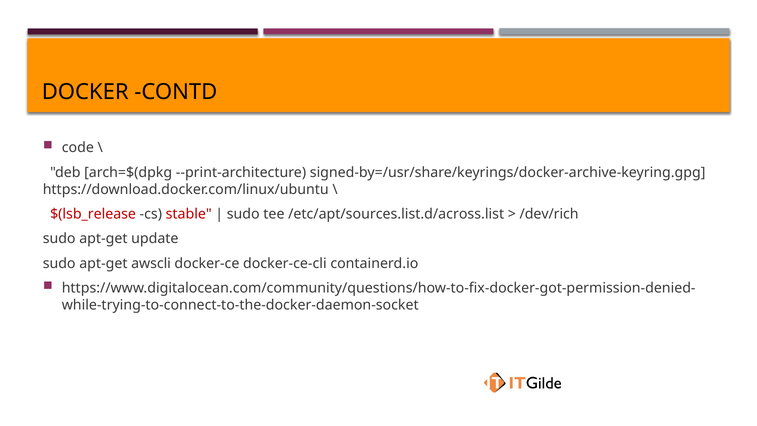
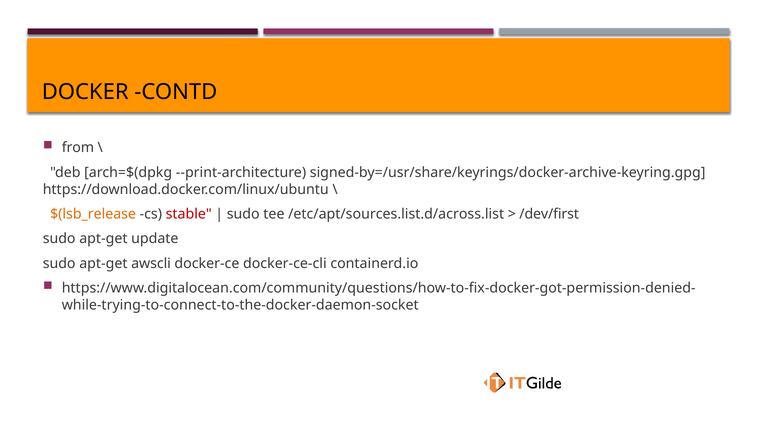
code: code -> from
$(lsb_release colour: red -> orange
/dev/rich: /dev/rich -> /dev/first
